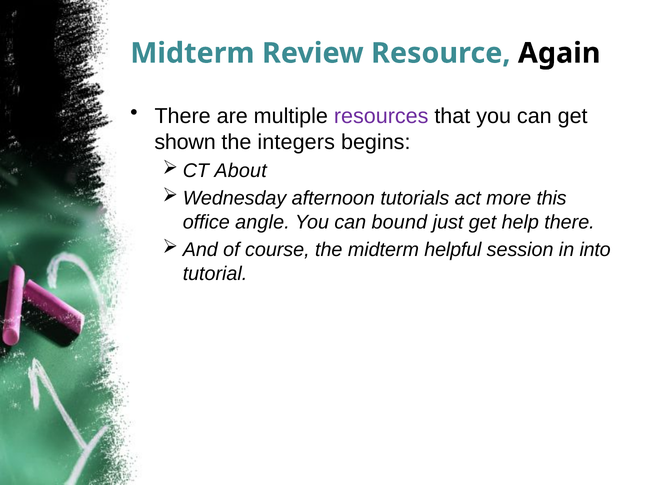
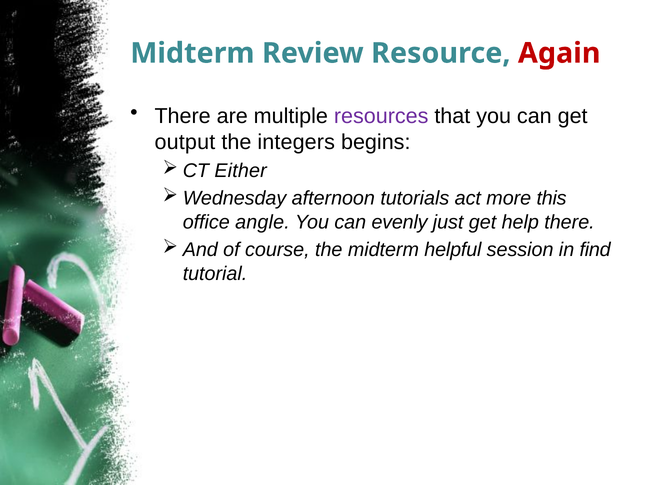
Again colour: black -> red
shown: shown -> output
About: About -> Either
bound: bound -> evenly
into: into -> find
